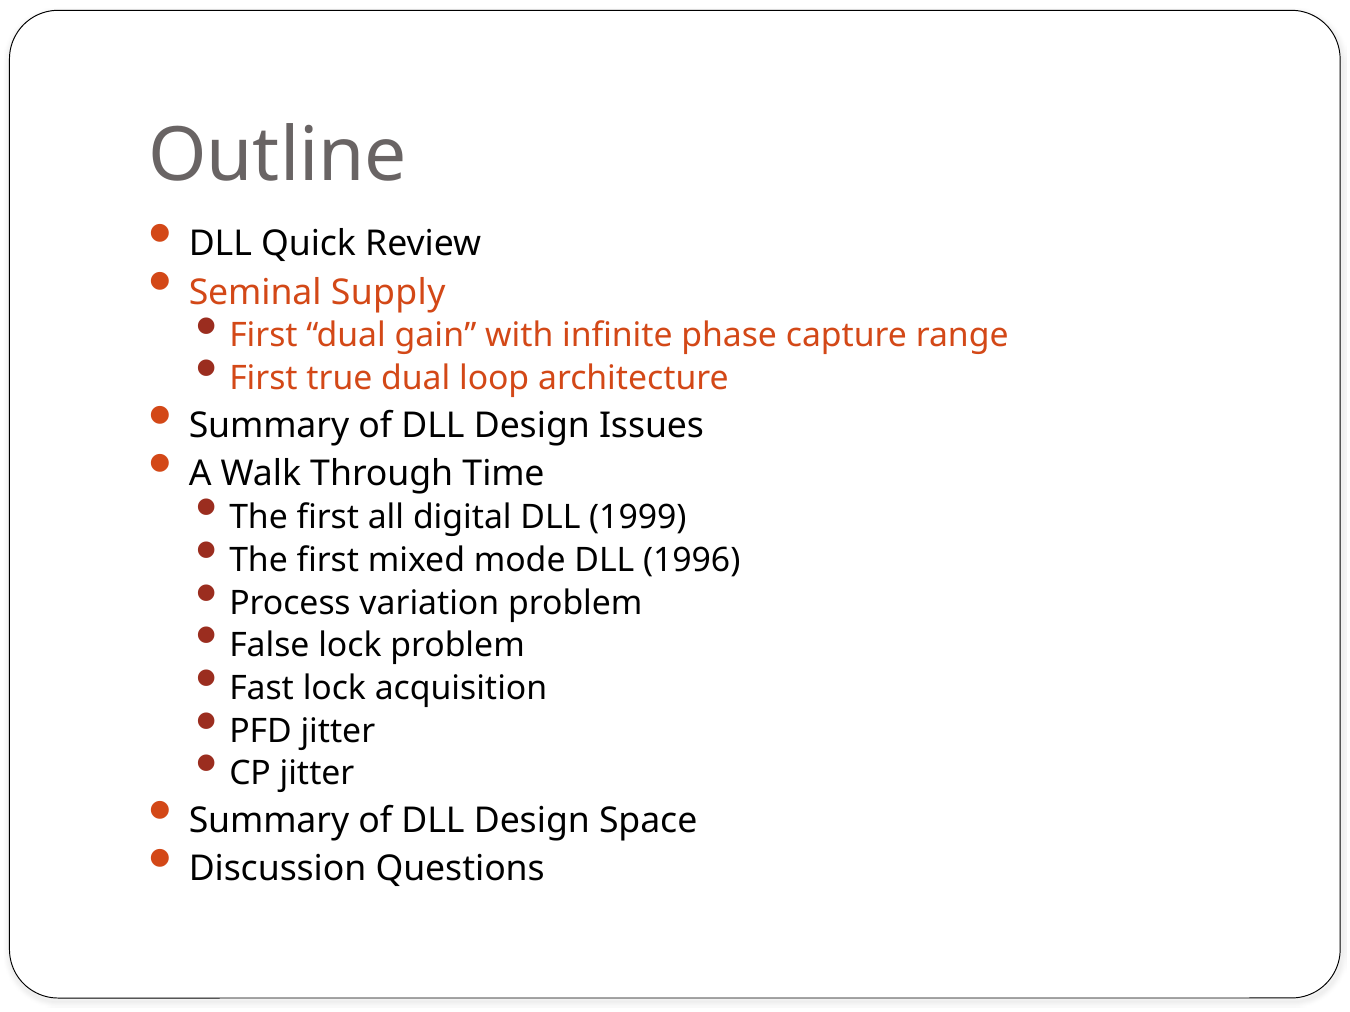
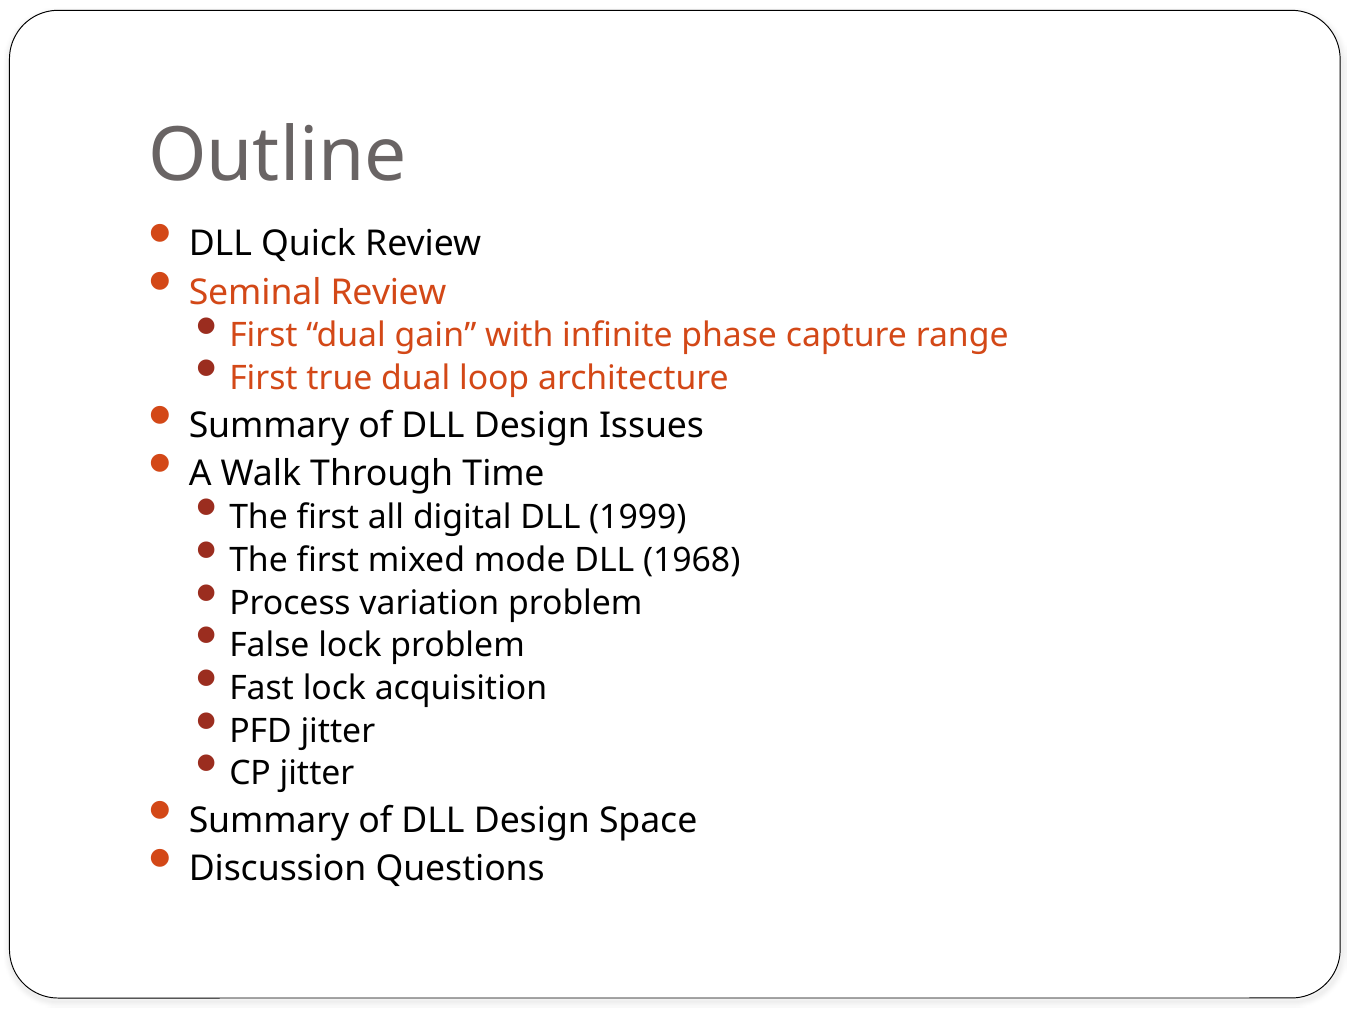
Seminal Supply: Supply -> Review
1996: 1996 -> 1968
